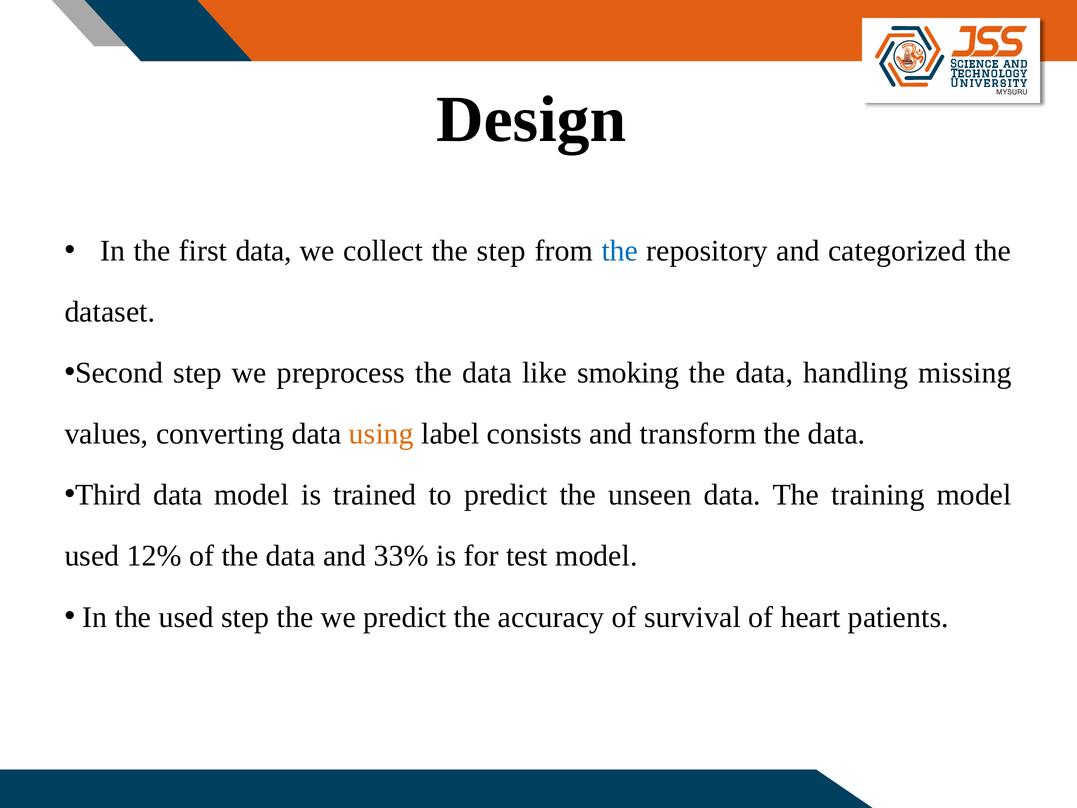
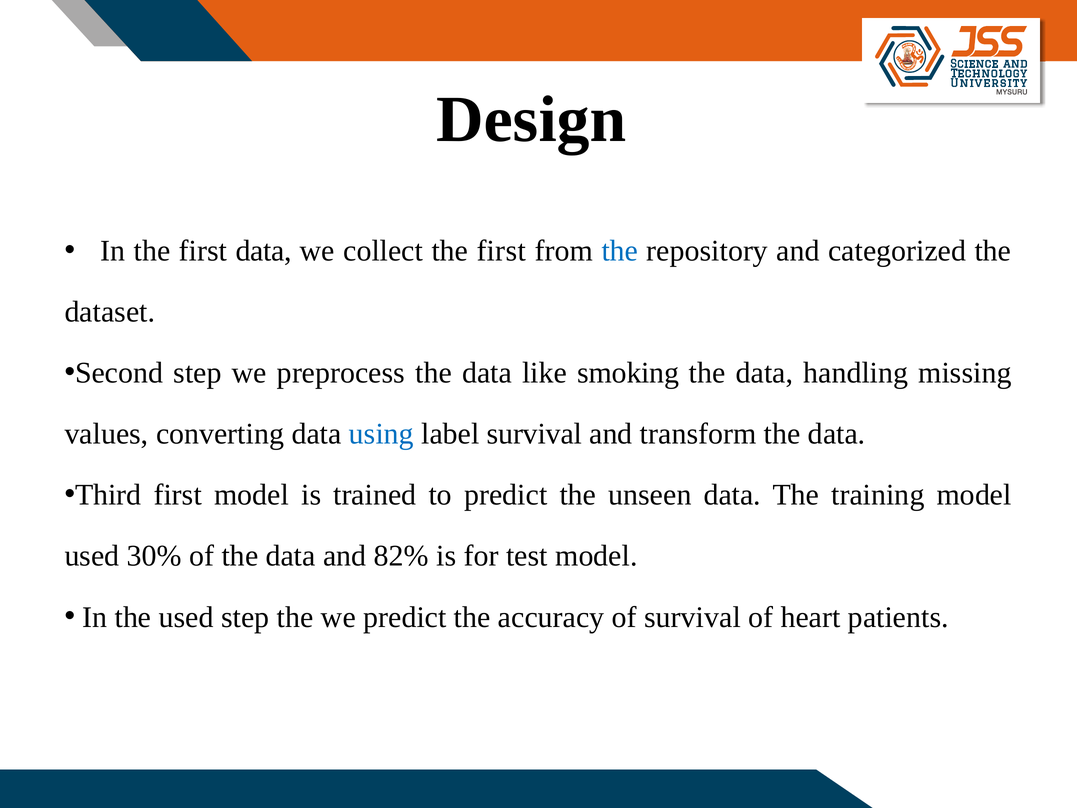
collect the step: step -> first
using colour: orange -> blue
label consists: consists -> survival
Third data: data -> first
12%: 12% -> 30%
33%: 33% -> 82%
